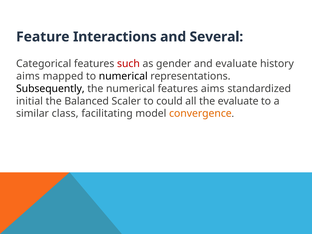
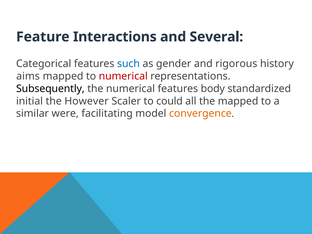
such colour: red -> blue
and evaluate: evaluate -> rigorous
numerical at (123, 76) colour: black -> red
features aims: aims -> body
Balanced: Balanced -> However
the evaluate: evaluate -> mapped
class: class -> were
